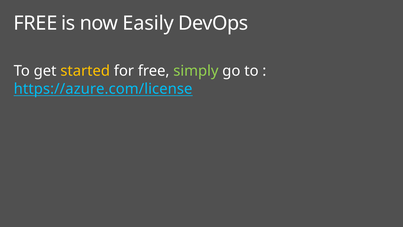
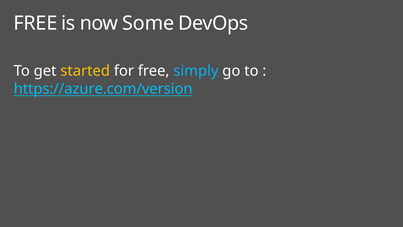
Easily: Easily -> Some
simply colour: light green -> light blue
https://azure.com/license: https://azure.com/license -> https://azure.com/version
